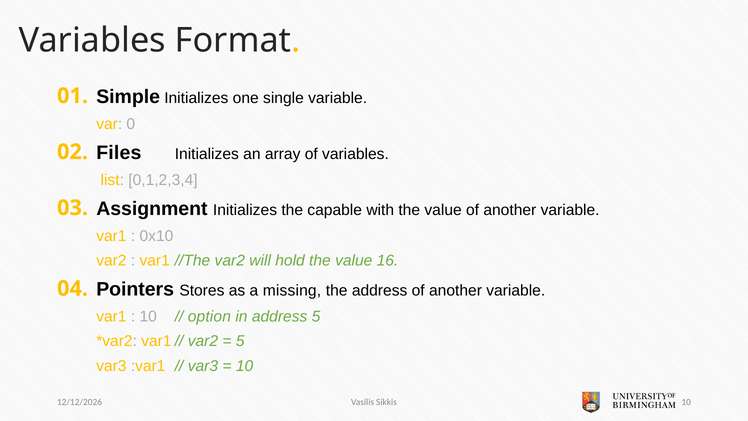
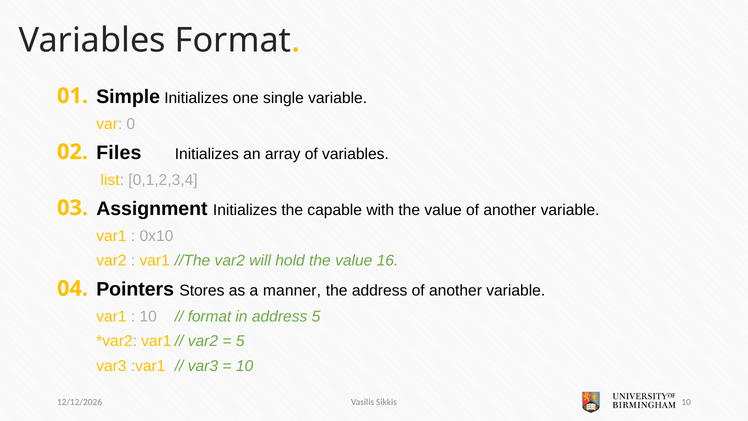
missing: missing -> manner
option at (209, 316): option -> format
